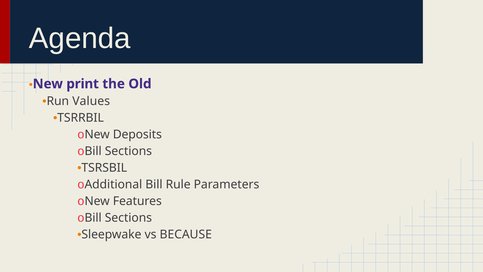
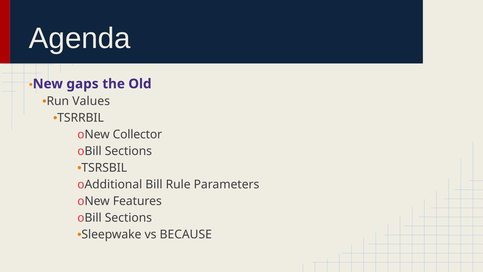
print: print -> gaps
Deposits: Deposits -> Collector
